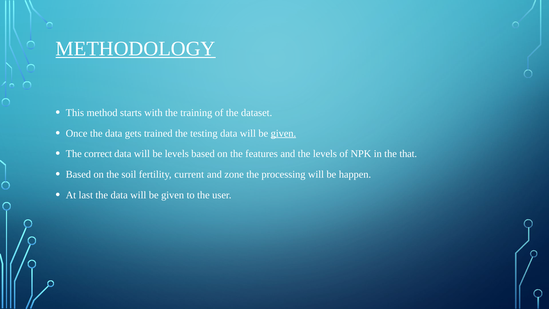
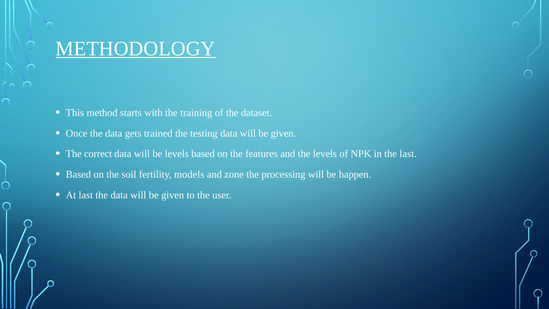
given at (283, 133) underline: present -> none
the that: that -> last
current: current -> models
